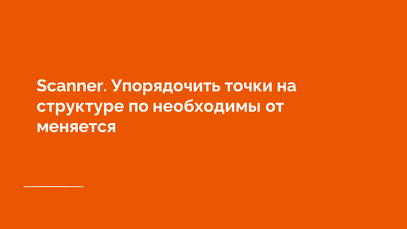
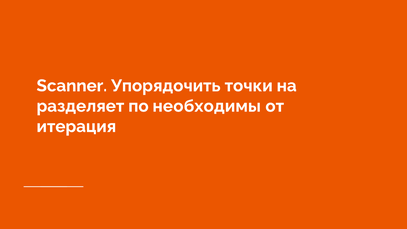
структуре: структуре -> разделяет
меняется: меняется -> итерация
